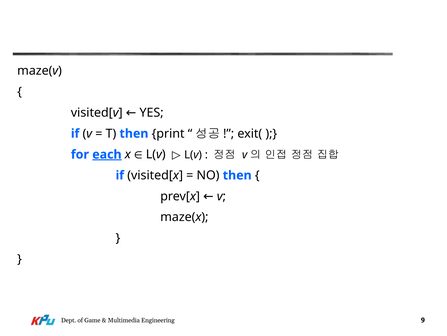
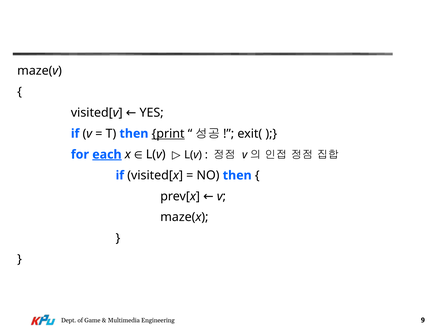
print underline: none -> present
